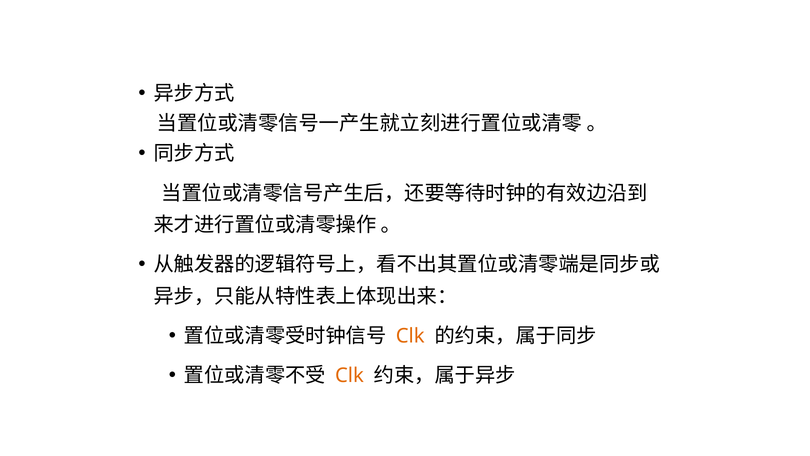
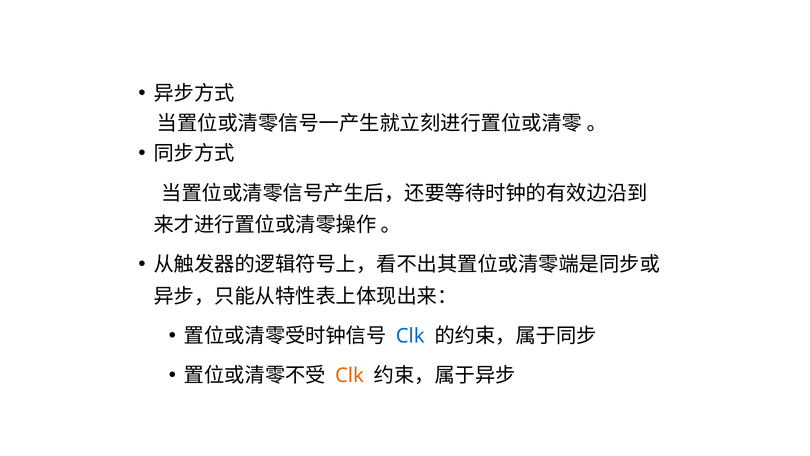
Clk at (410, 336) colour: orange -> blue
